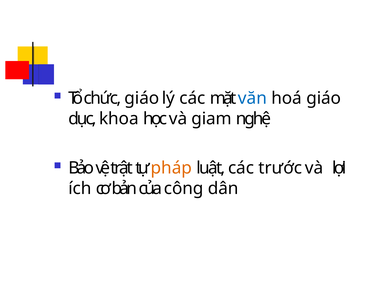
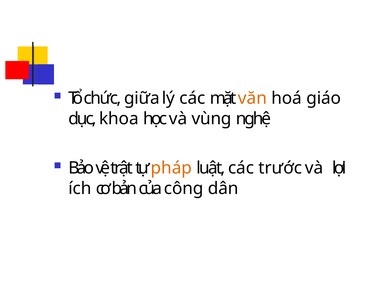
chức giáo: giáo -> giữa
văn colour: blue -> orange
giam: giam -> vùng
